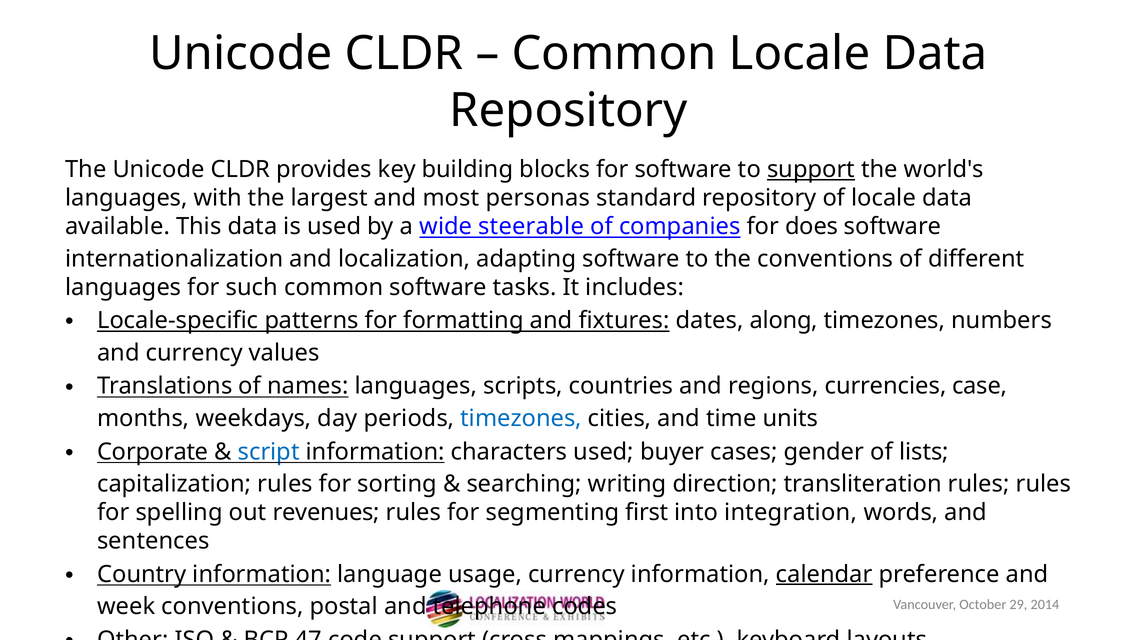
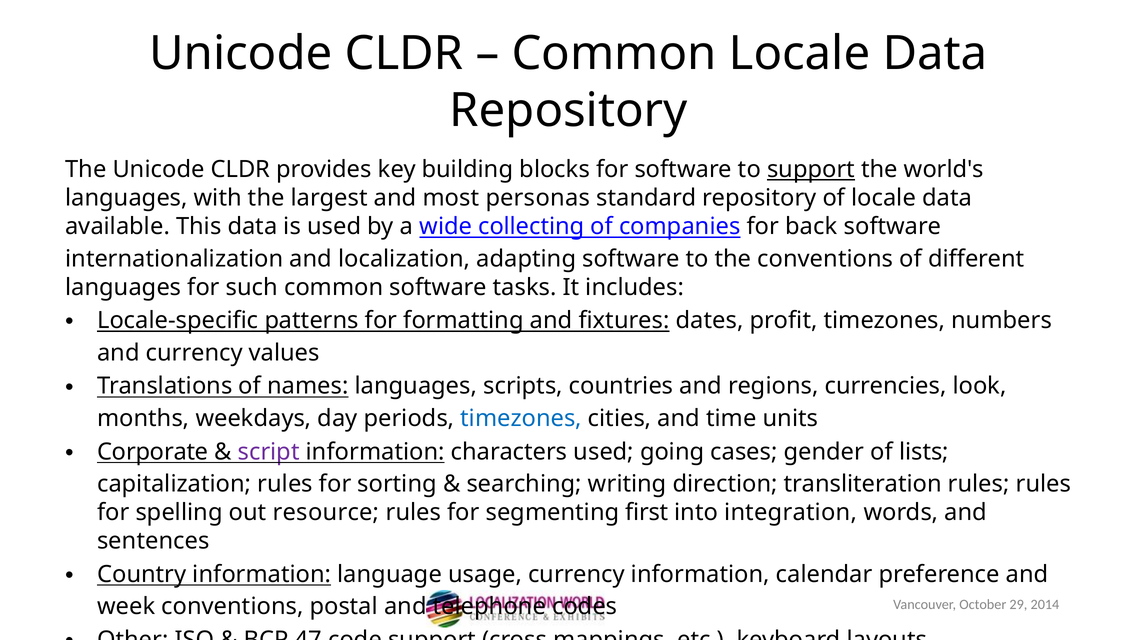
steerable: steerable -> collecting
does: does -> back
along: along -> profit
case: case -> look
script colour: blue -> purple
buyer: buyer -> going
revenues: revenues -> resource
calendar underline: present -> none
